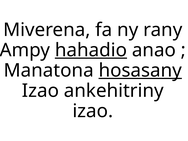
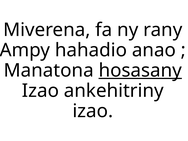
hahadio underline: present -> none
